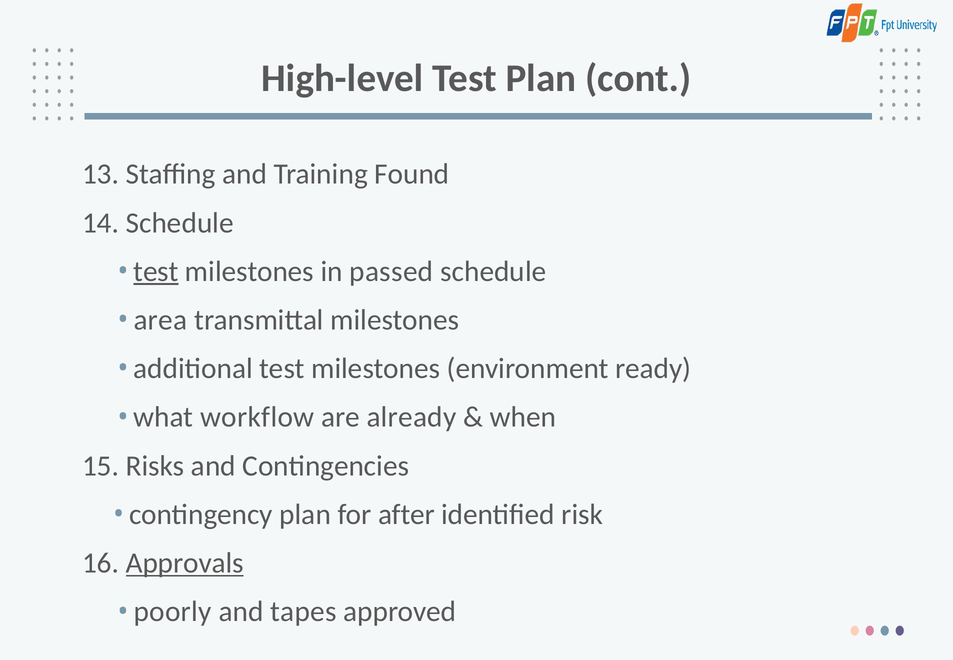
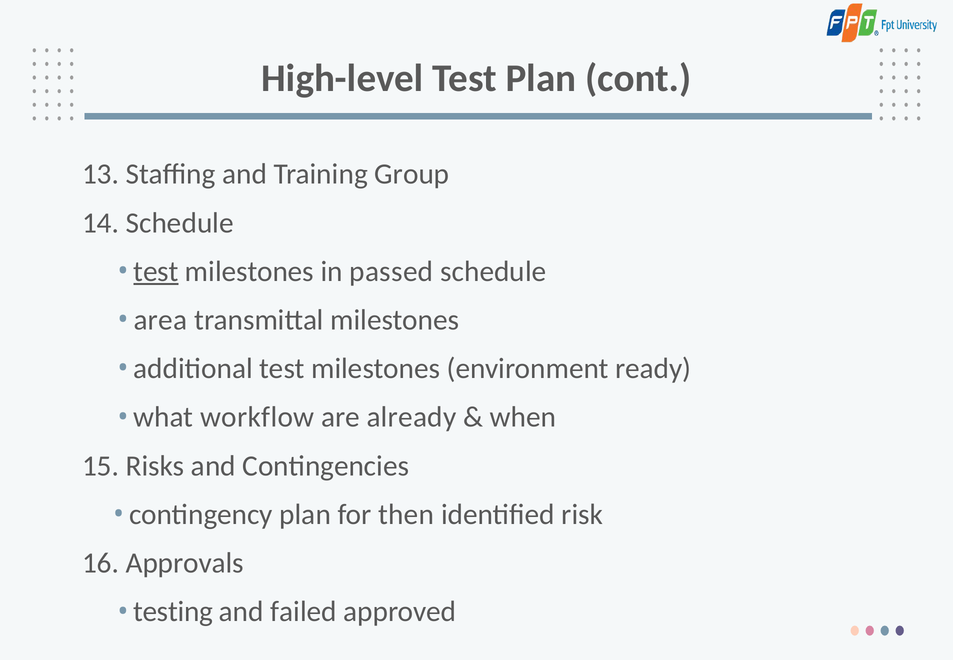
Found: Found -> Group
after: after -> then
Approvals underline: present -> none
poorly: poorly -> testing
tapes: tapes -> failed
